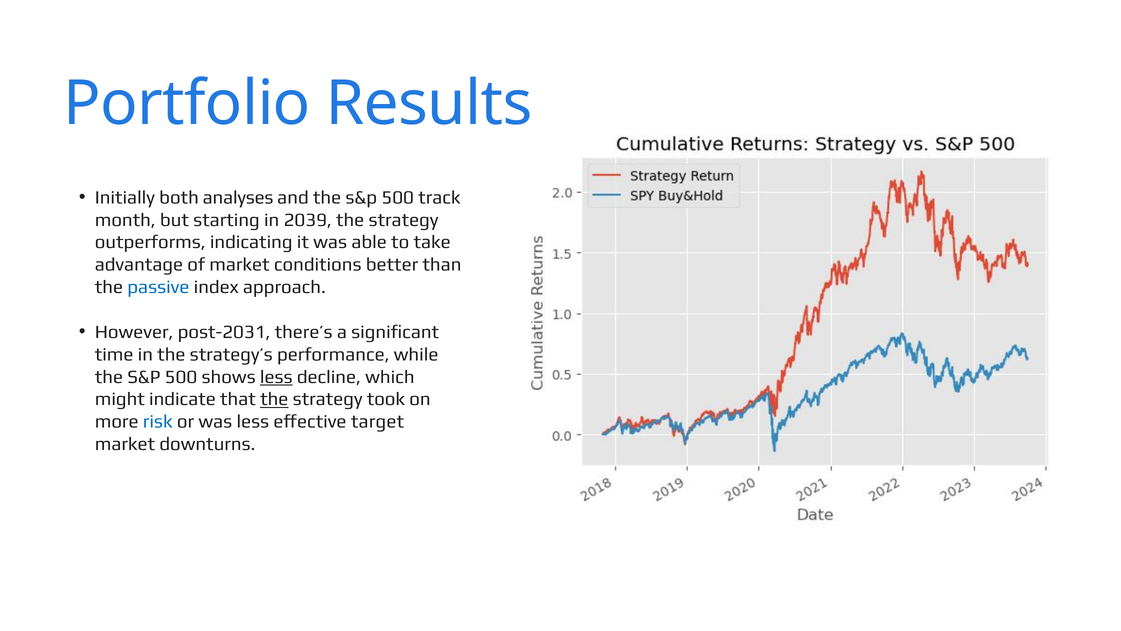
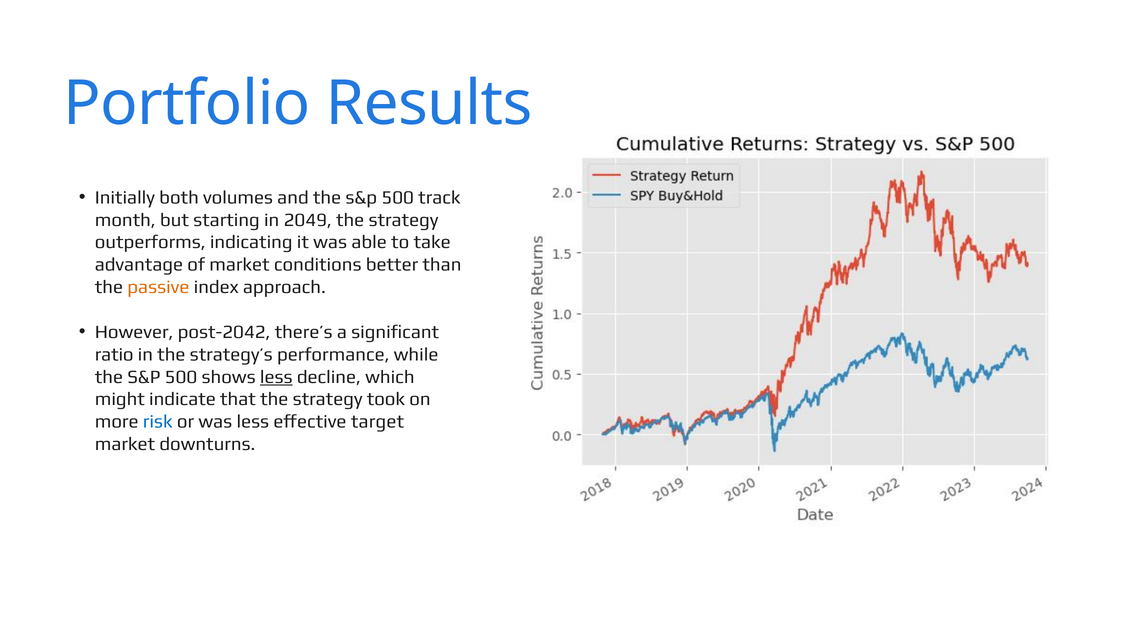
analyses: analyses -> volumes
2039: 2039 -> 2049
passive colour: blue -> orange
post-2031: post-2031 -> post-2042
time: time -> ratio
the at (274, 399) underline: present -> none
